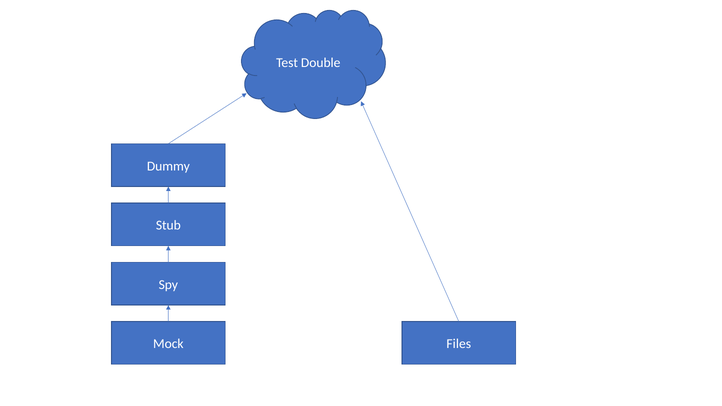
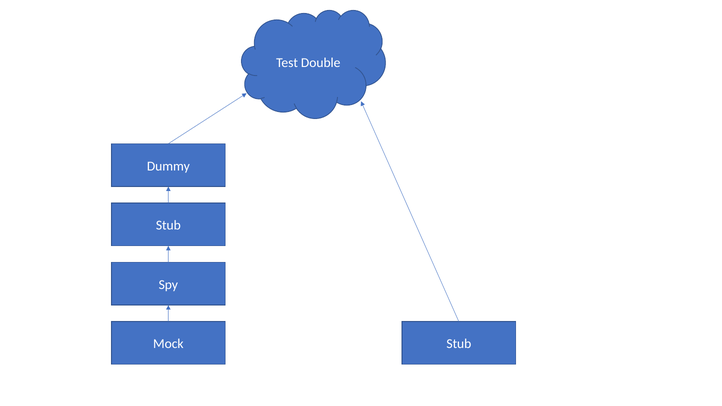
Mock Files: Files -> Stub
